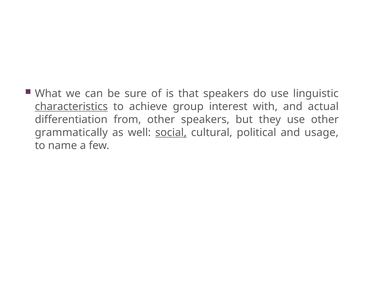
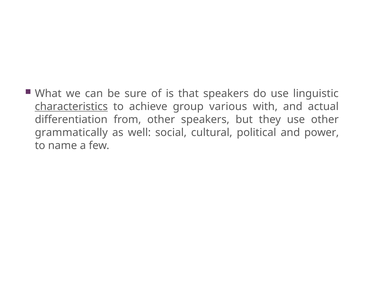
interest: interest -> various
social underline: present -> none
usage: usage -> power
